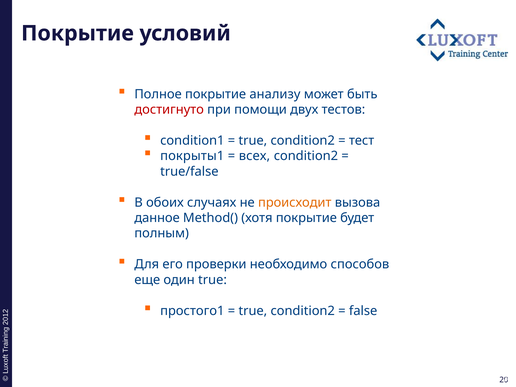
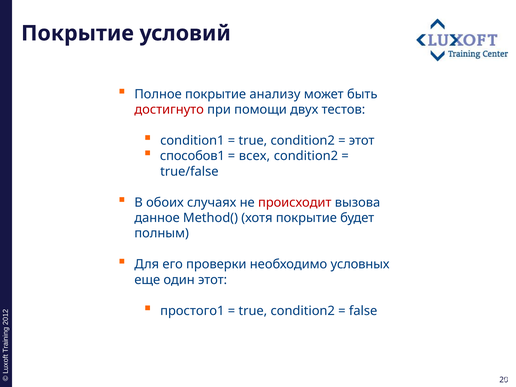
тест at (362, 141): тест -> этот
покрыты1: покрыты1 -> способов1
происходит colour: orange -> red
способов: способов -> условных
один true: true -> этот
